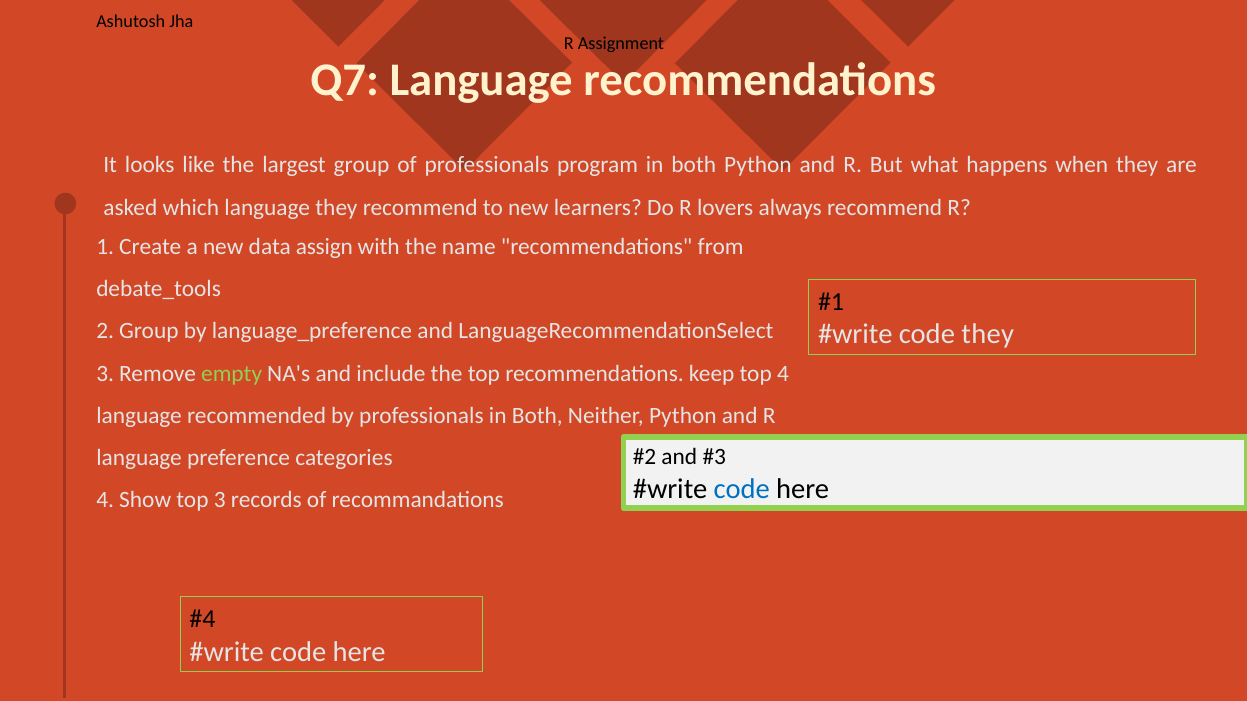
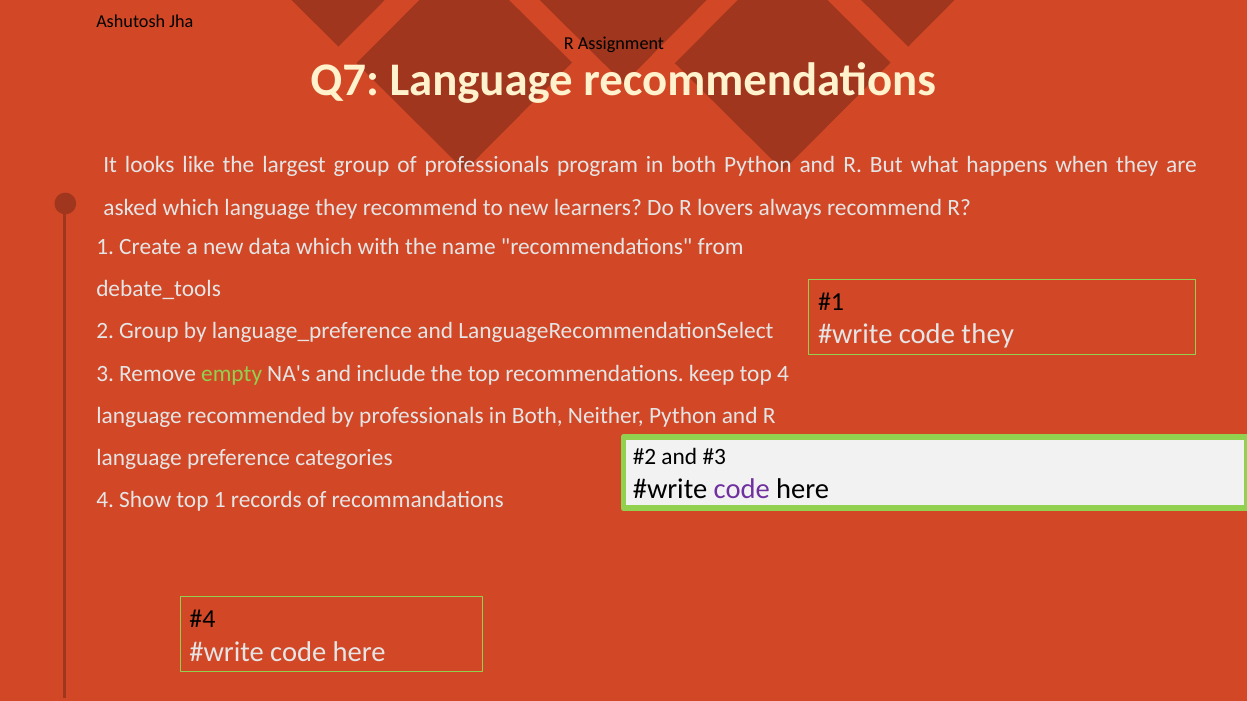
data assign: assign -> which
code at (742, 489) colour: blue -> purple
top 3: 3 -> 1
